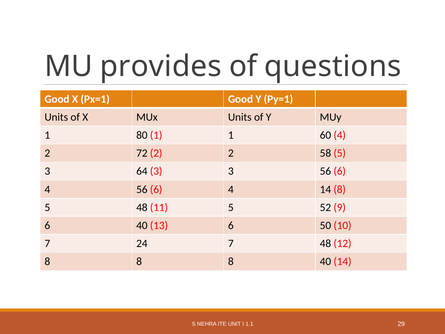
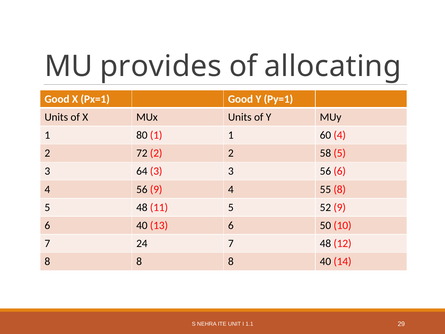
questions: questions -> allocating
4 56 6: 6 -> 9
4 14: 14 -> 55
